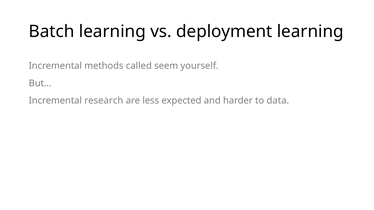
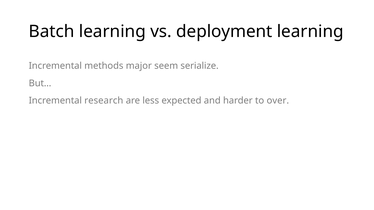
called: called -> major
yourself: yourself -> serialize
data: data -> over
